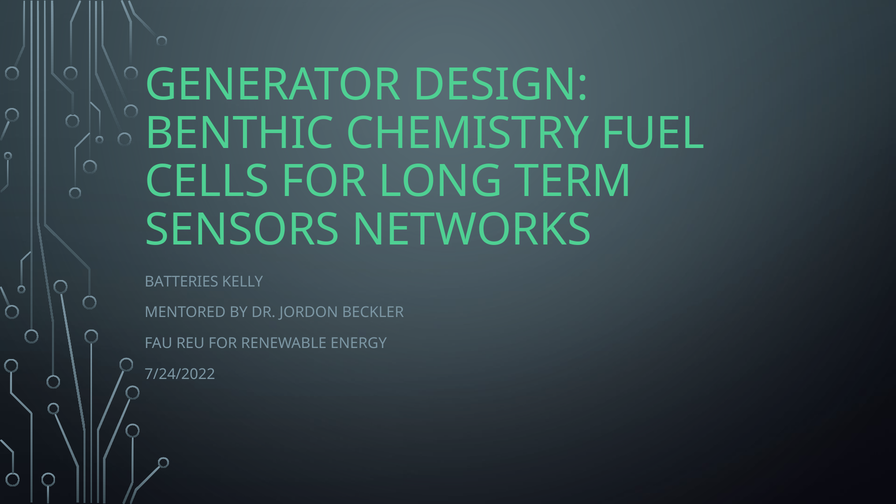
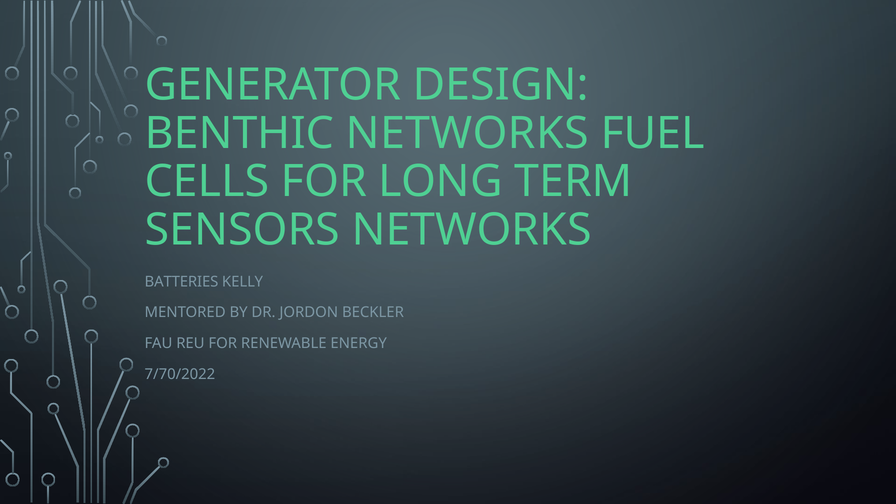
BENTHIC CHEMISTRY: CHEMISTRY -> NETWORKS
7/24/2022: 7/24/2022 -> 7/70/2022
